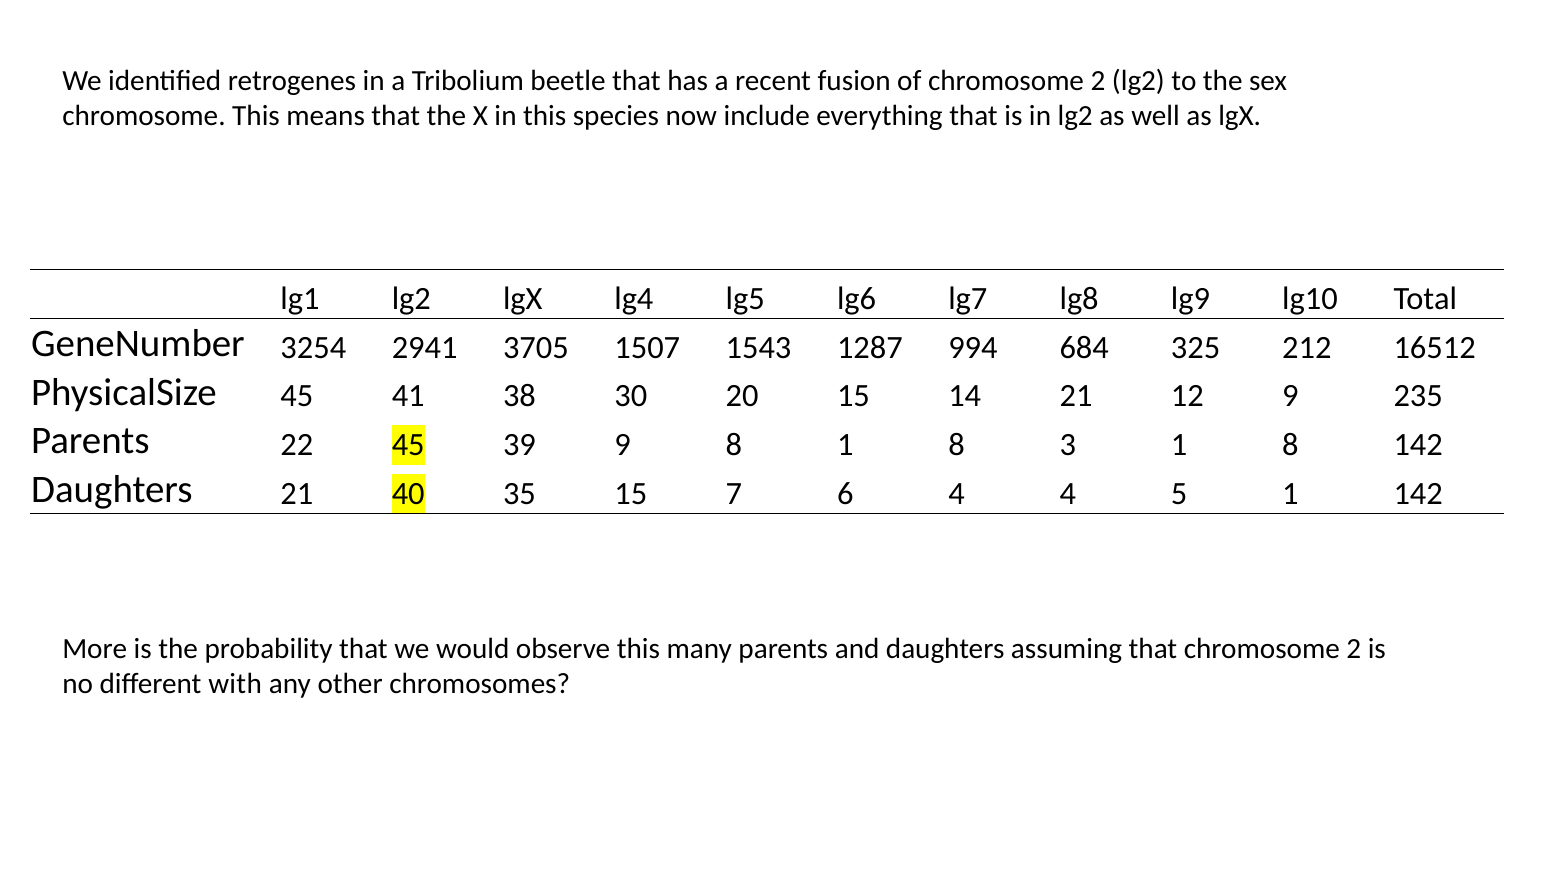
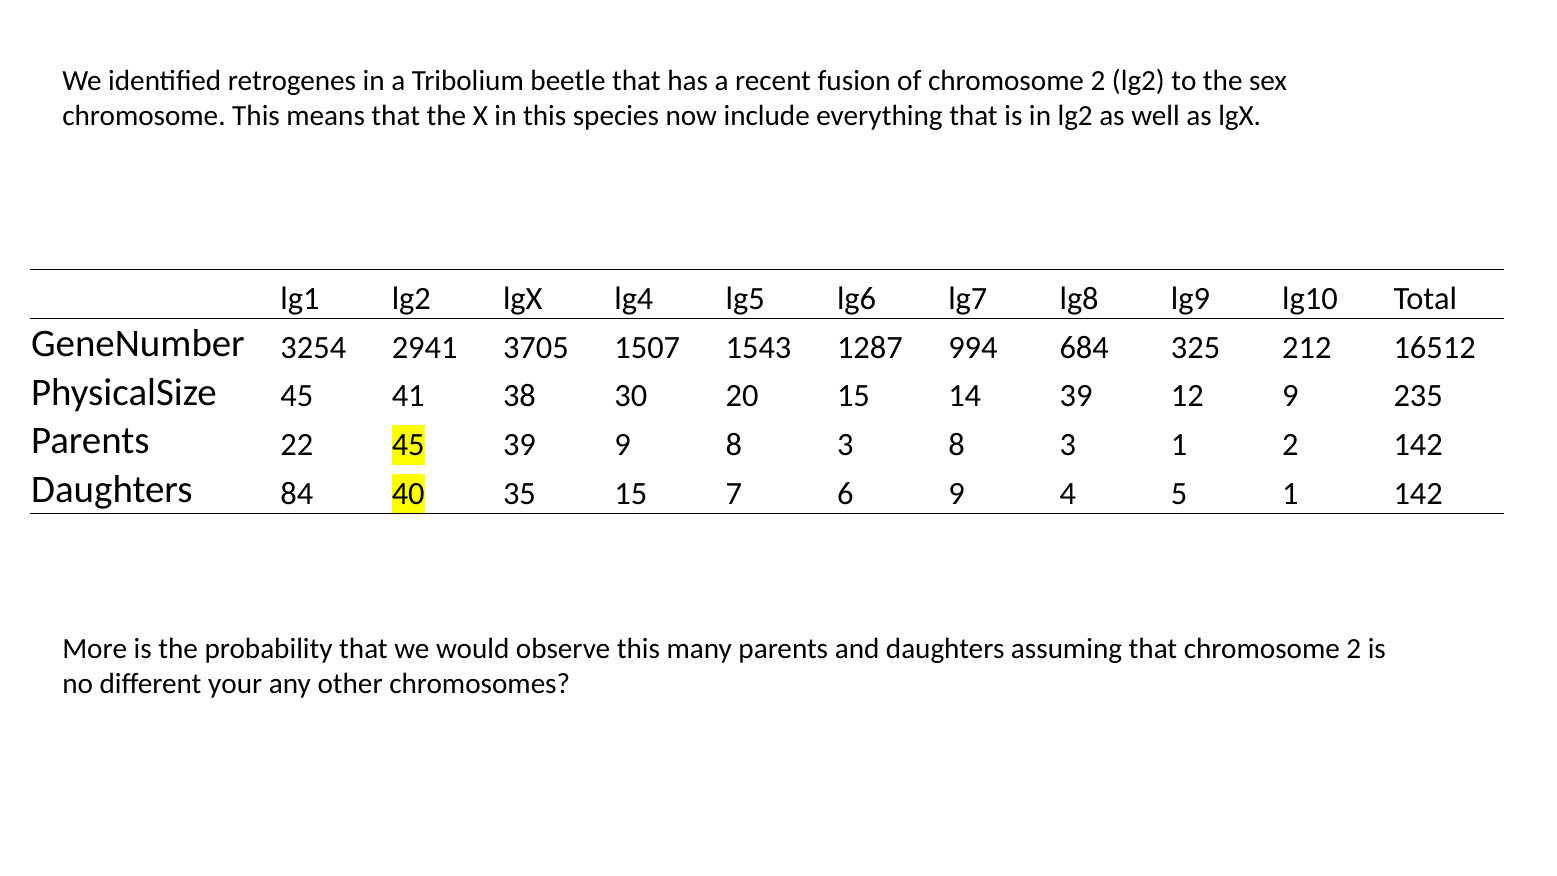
14 21: 21 -> 39
9 8 1: 1 -> 3
3 1 8: 8 -> 2
Daughters 21: 21 -> 84
6 4: 4 -> 9
with: with -> your
